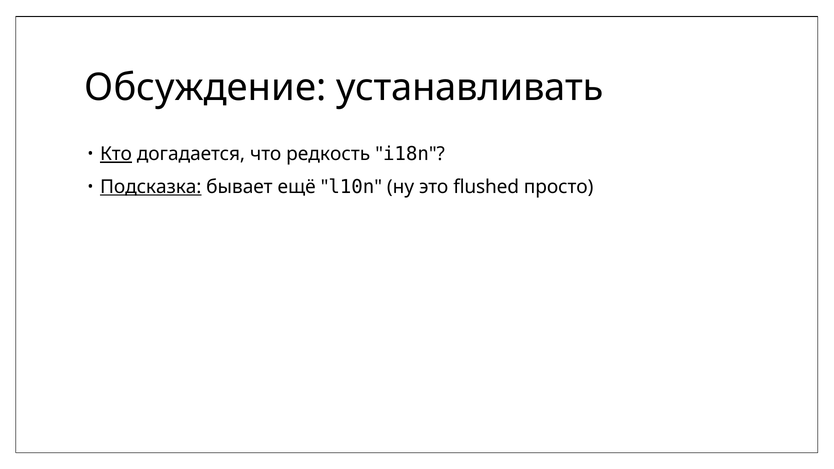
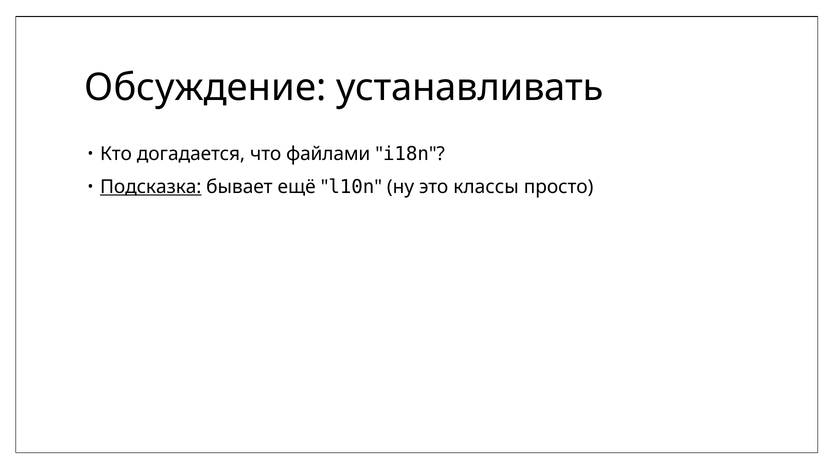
Кто underline: present -> none
редкость: редкость -> файлами
flushed: flushed -> классы
